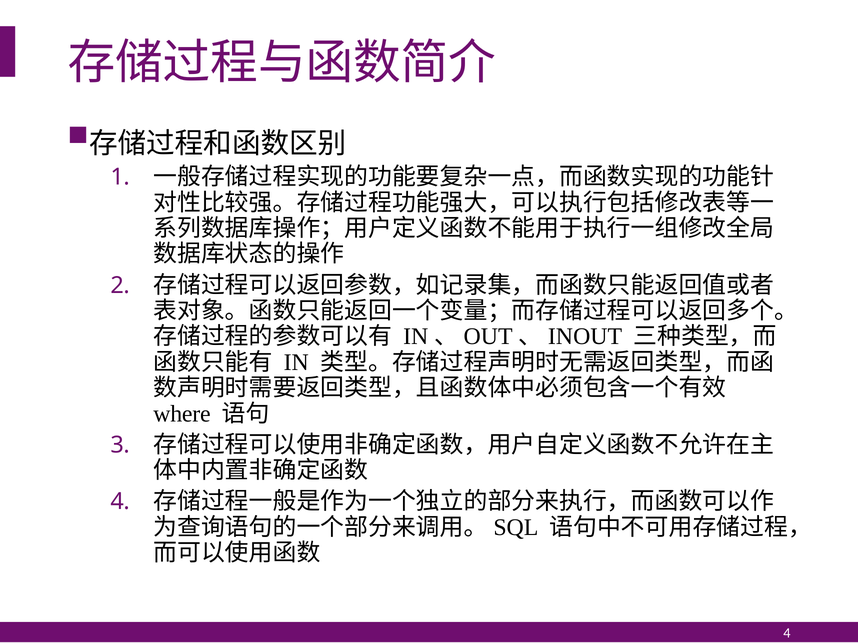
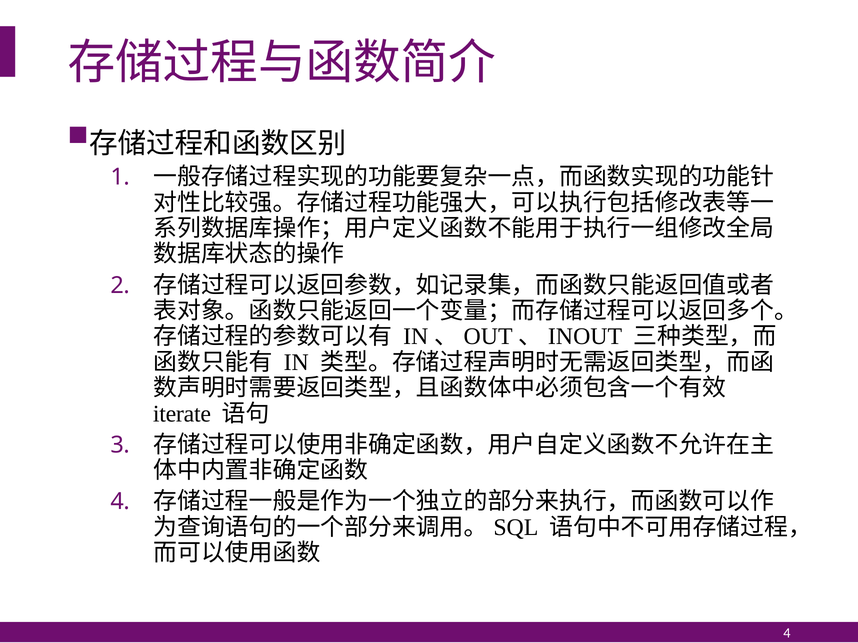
where: where -> iterate
